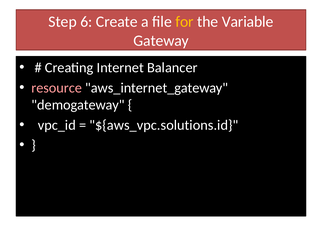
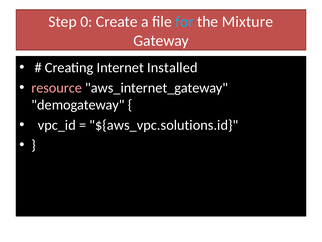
6: 6 -> 0
for colour: yellow -> light blue
Variable: Variable -> Mixture
Balancer: Balancer -> Installed
